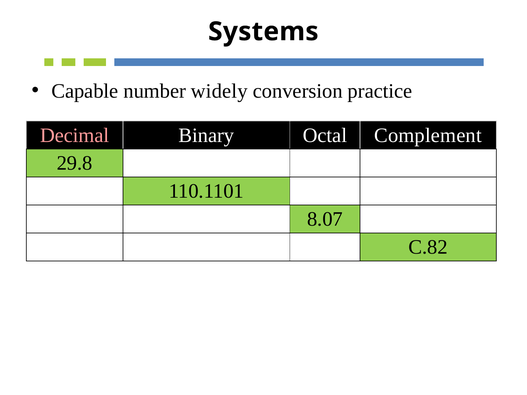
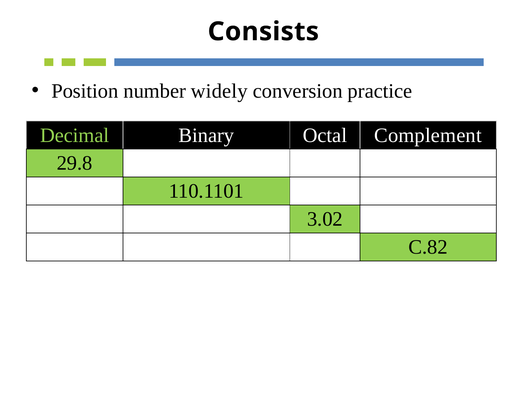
Systems: Systems -> Consists
Capable: Capable -> Position
Decimal colour: pink -> light green
8.07: 8.07 -> 3.02
